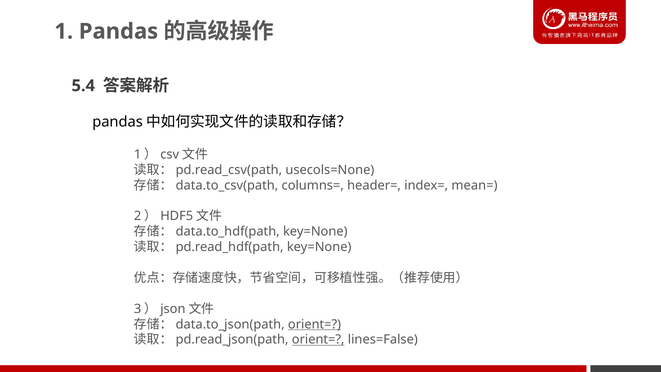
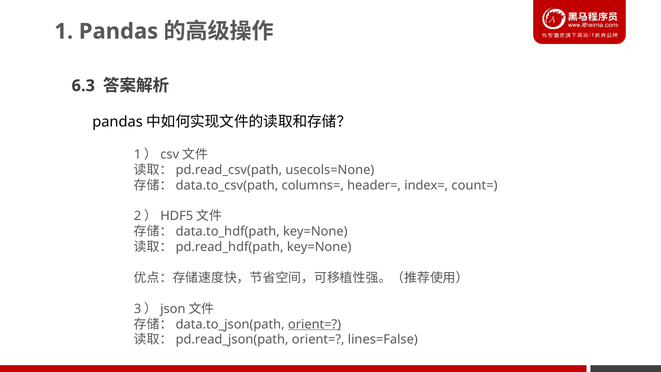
5.4: 5.4 -> 6.3
mean=: mean= -> count=
orient= at (318, 340) underline: present -> none
